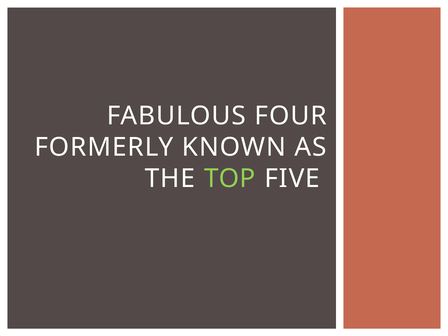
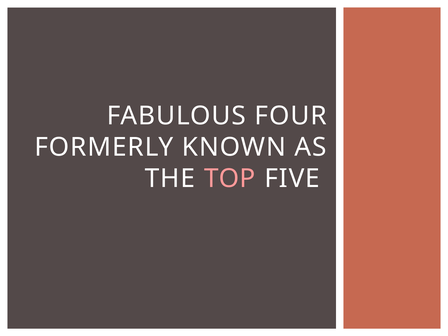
TOP colour: light green -> pink
